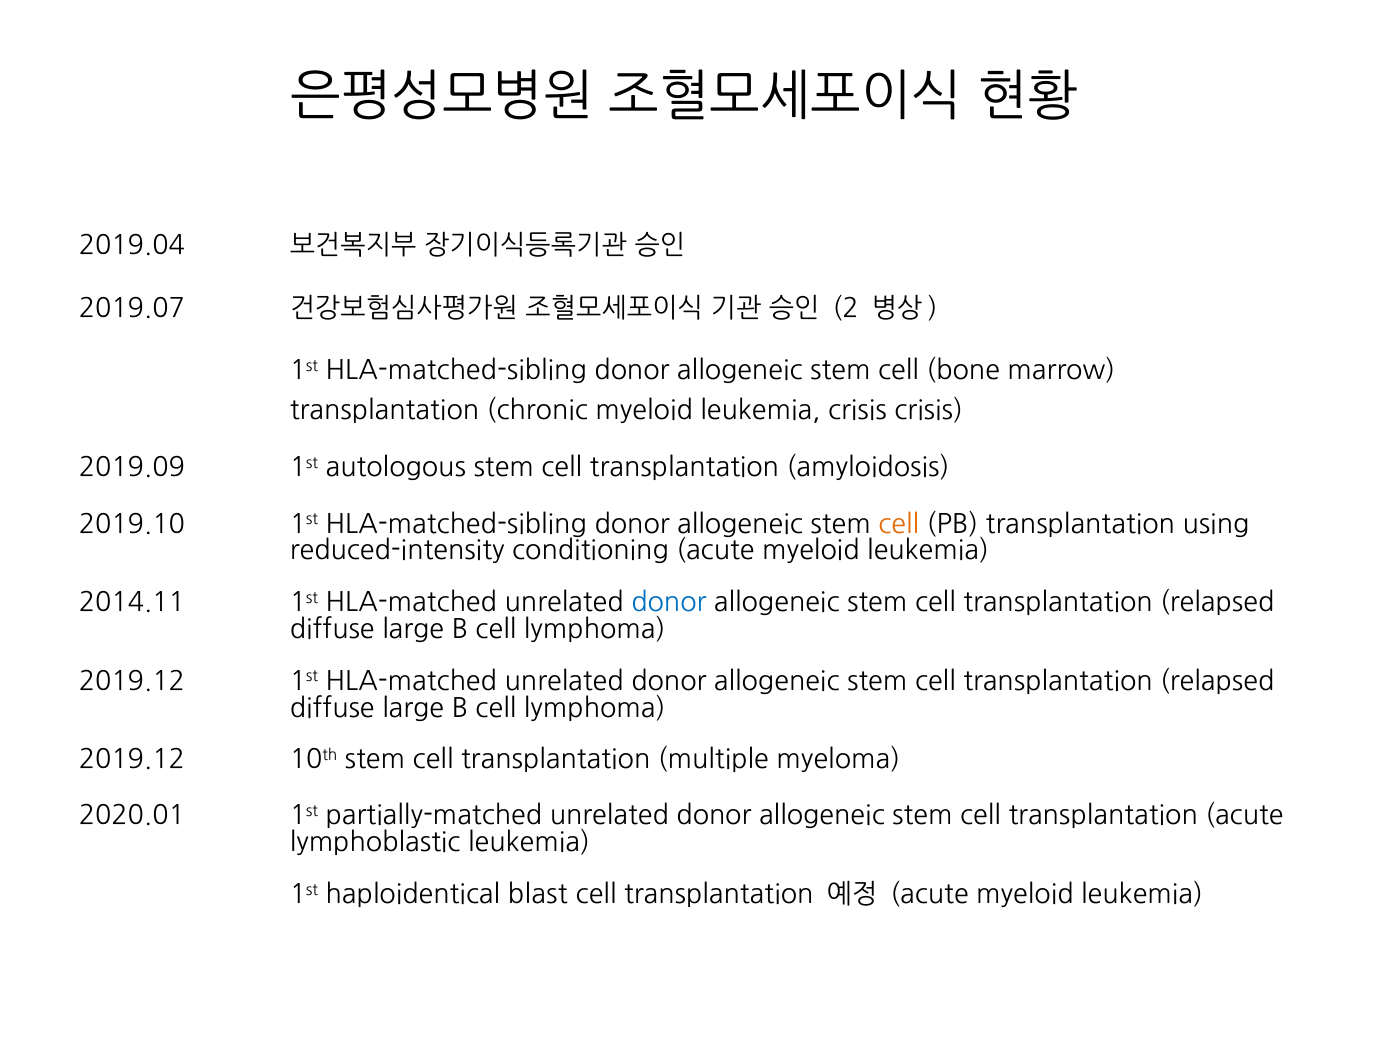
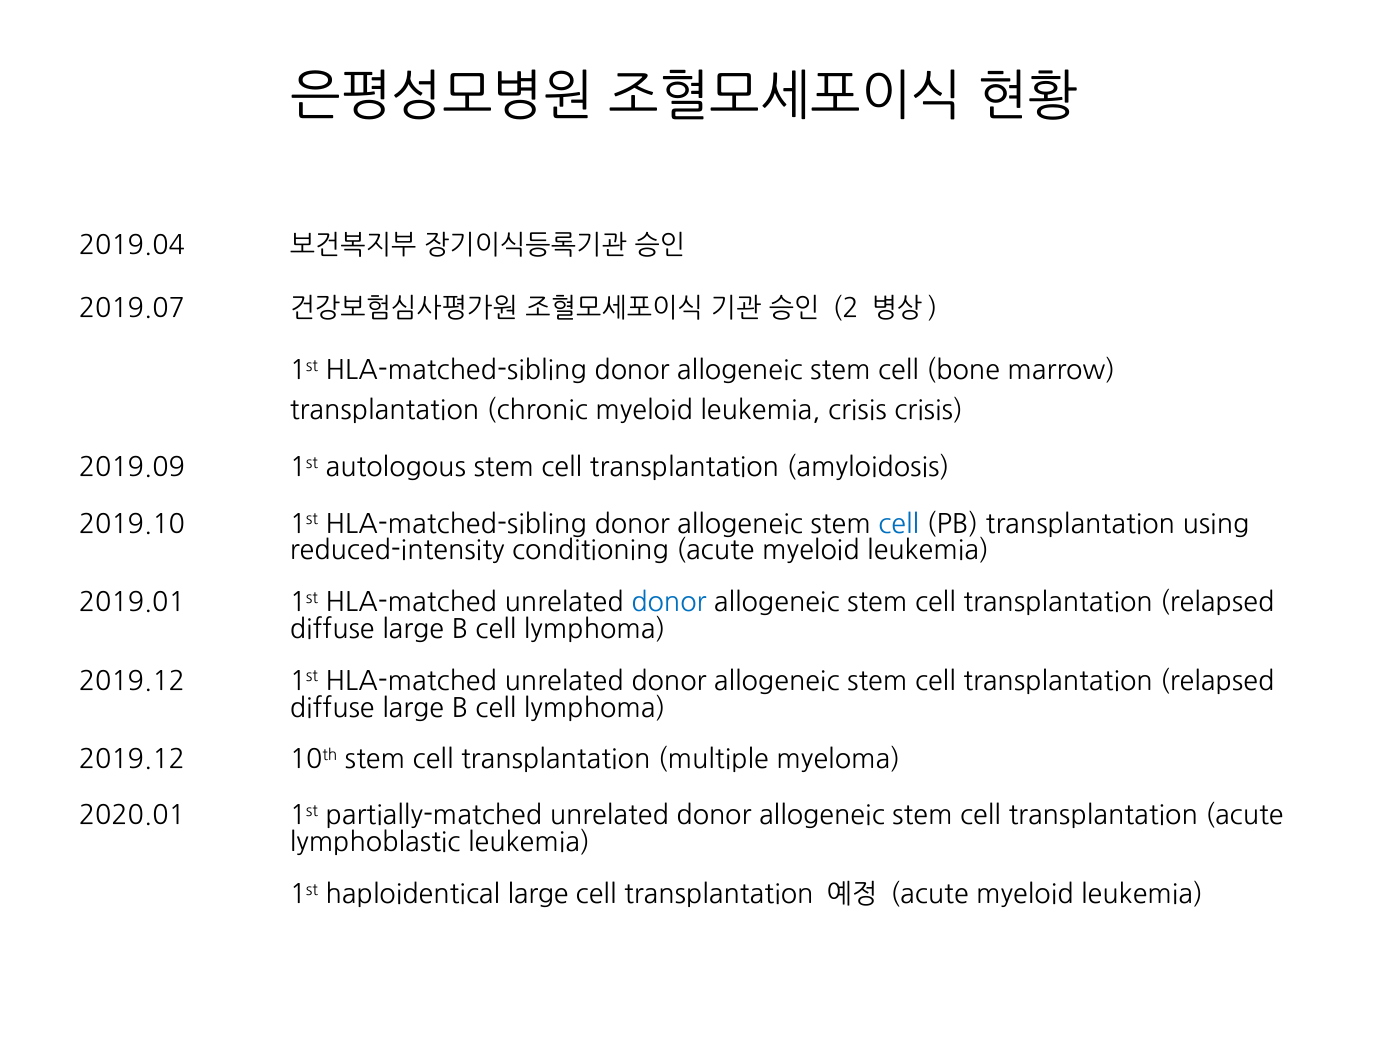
cell at (899, 524) colour: orange -> blue
2014.11: 2014.11 -> 2019.01
haploidentical blast: blast -> large
